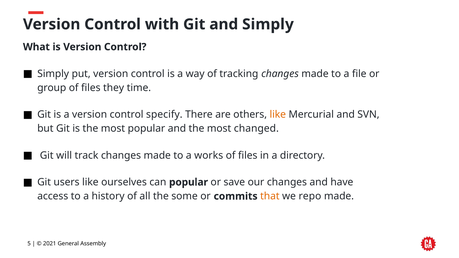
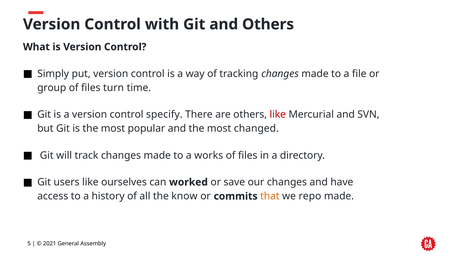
and Simply: Simply -> Others
they: they -> turn
like at (278, 115) colour: orange -> red
can popular: popular -> worked
some: some -> know
